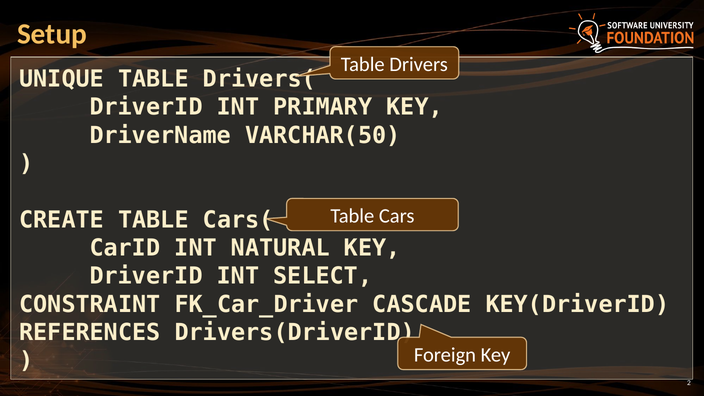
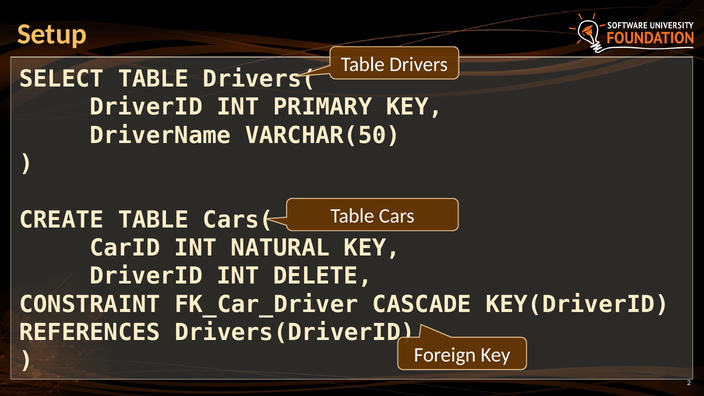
UNIQUE: UNIQUE -> SELECT
SELECT: SELECT -> DELETE
